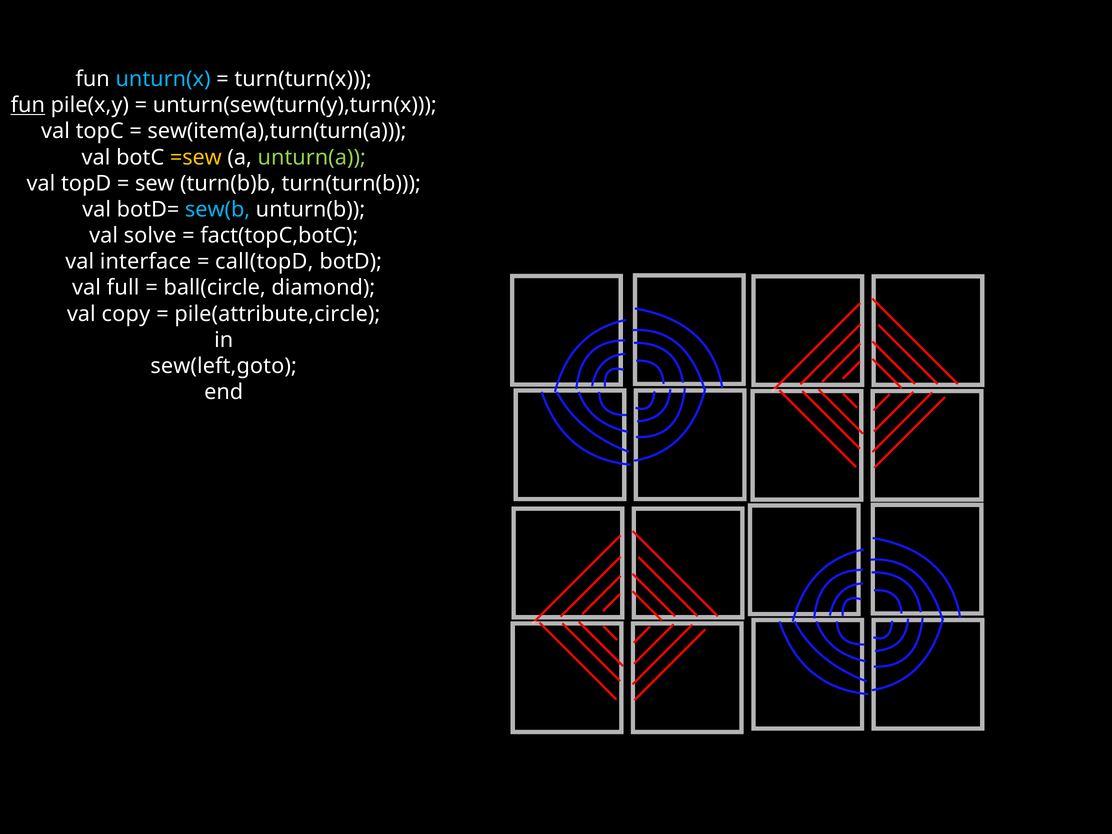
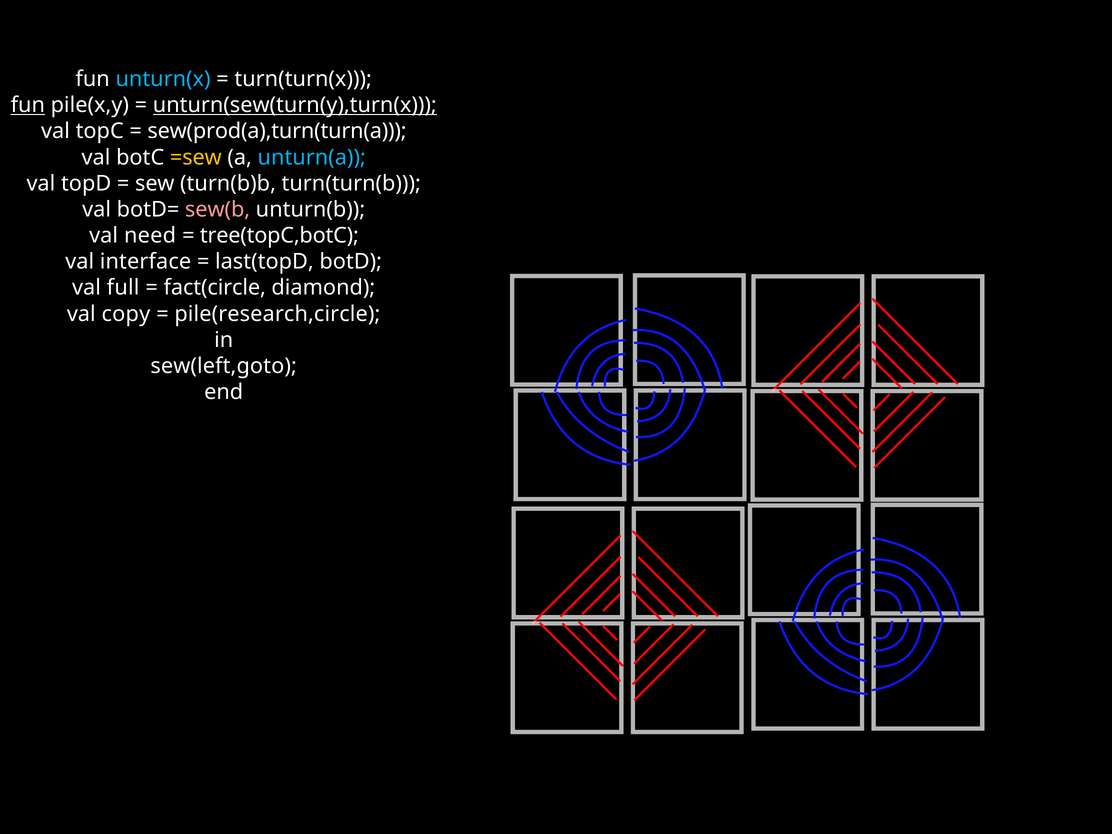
unturn(sew(turn(y),turn(x underline: none -> present
sew(item(a),turn(turn(a: sew(item(a),turn(turn(a -> sew(prod(a),turn(turn(a
unturn(a colour: light green -> light blue
sew(b colour: light blue -> pink
solve: solve -> need
fact(topC,botC: fact(topC,botC -> tree(topC,botC
call(topD: call(topD -> last(topD
ball(circle: ball(circle -> fact(circle
pile(attribute,circle: pile(attribute,circle -> pile(research,circle
